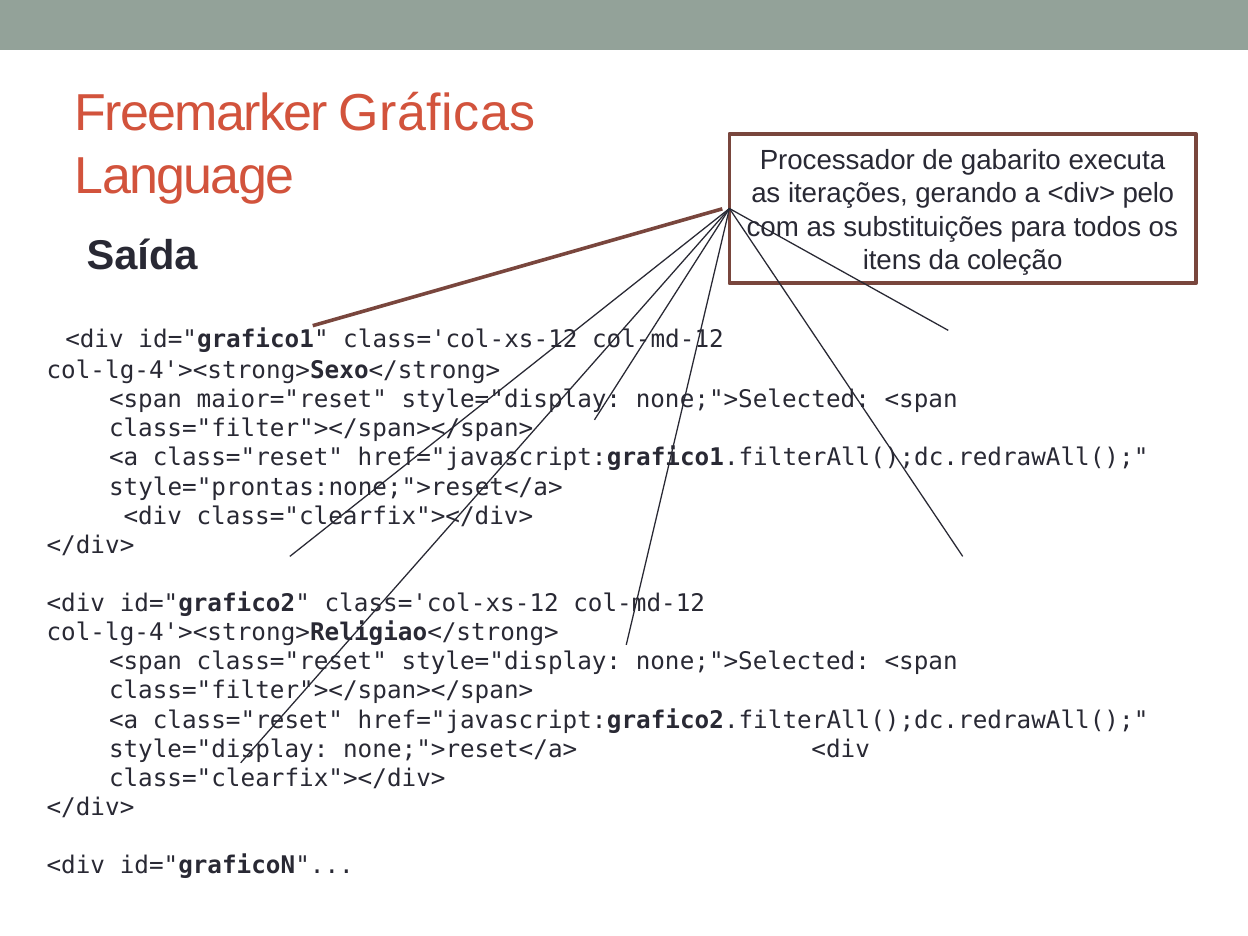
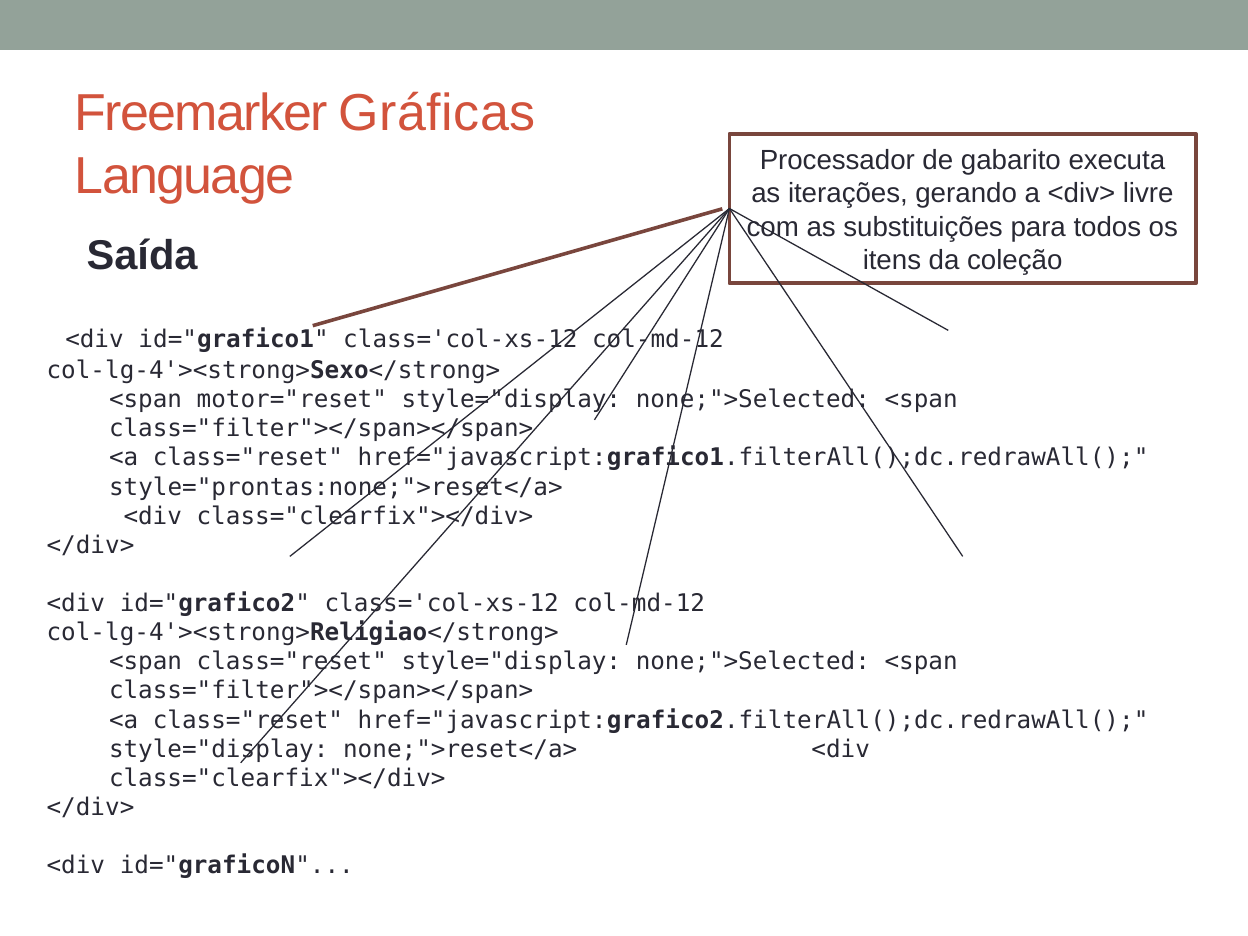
pelo: pelo -> livre
maior="reset: maior="reset -> motor="reset
